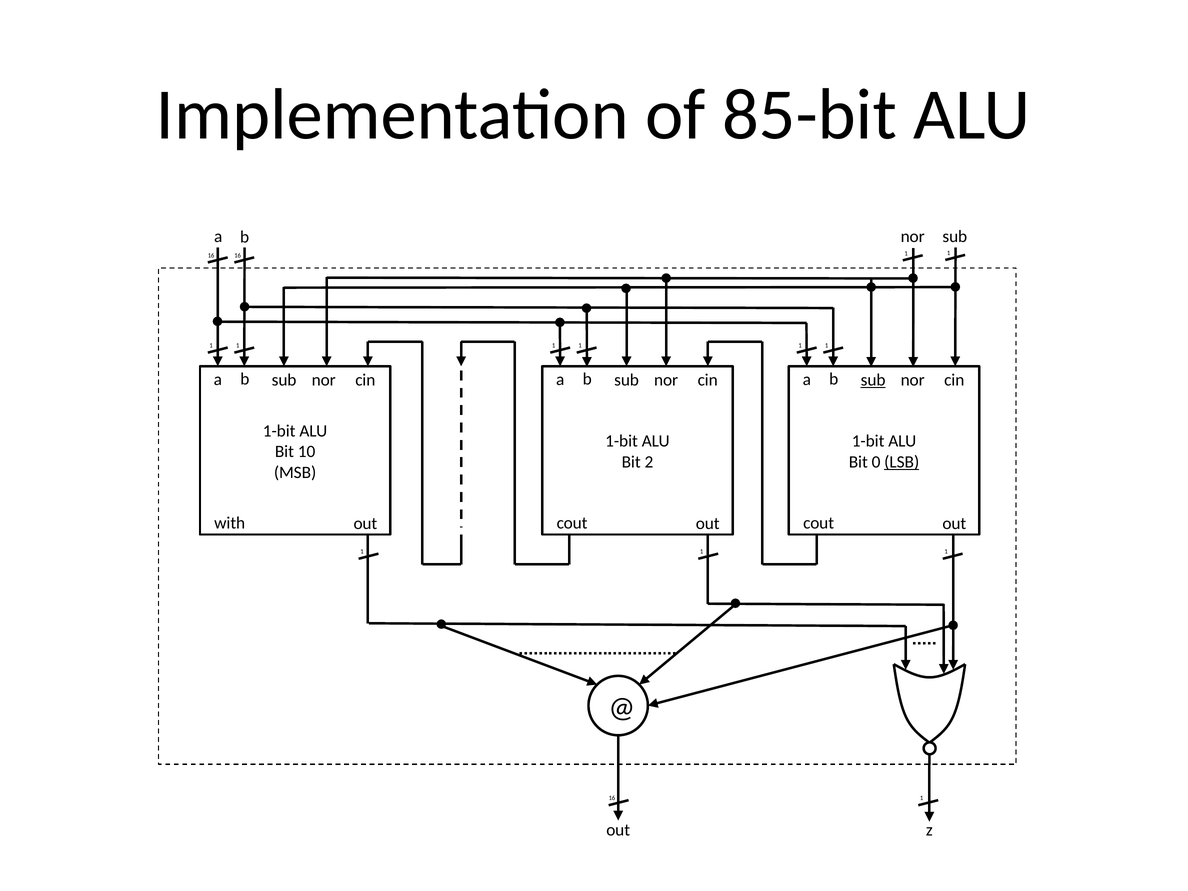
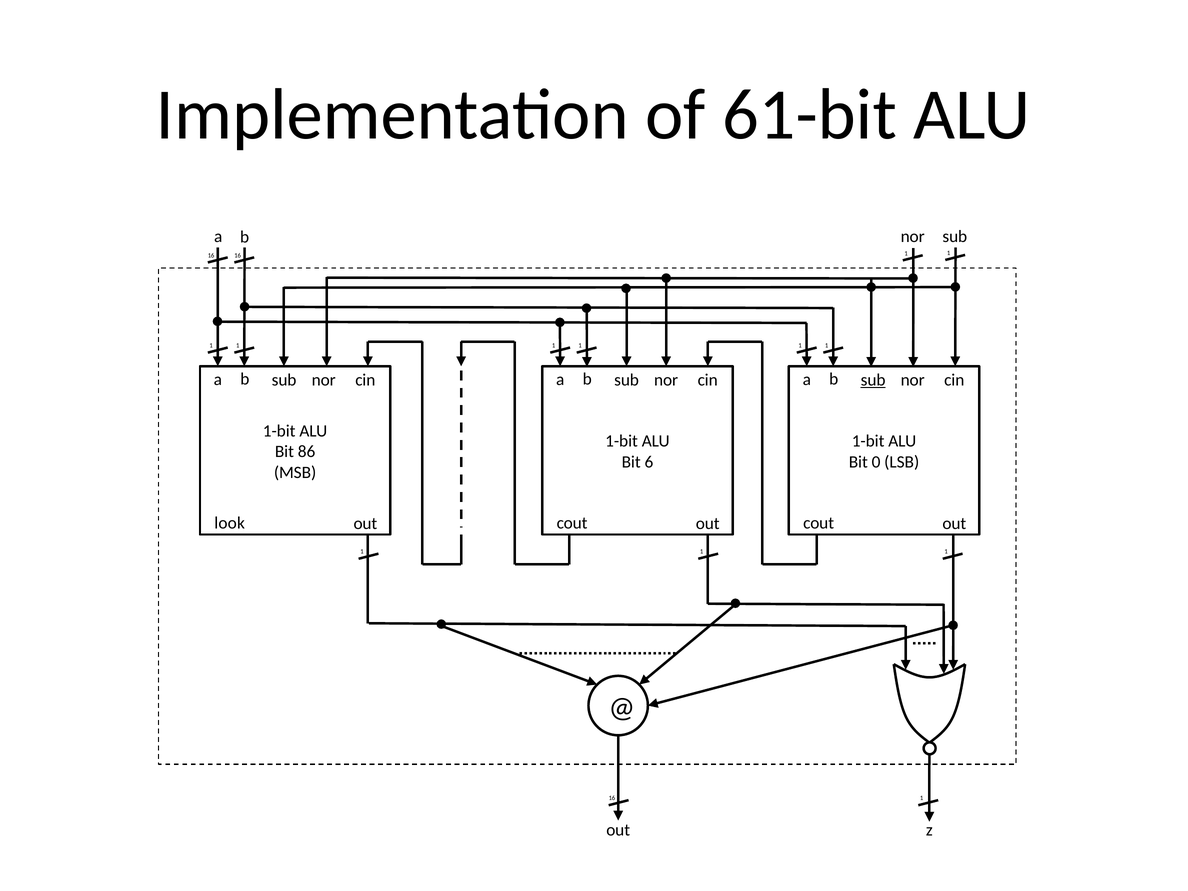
85-bit: 85-bit -> 61-bit
10: 10 -> 86
2: 2 -> 6
LSB underline: present -> none
with: with -> look
